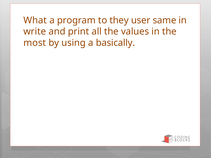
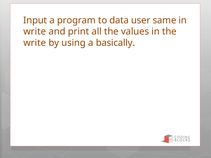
What: What -> Input
they: they -> data
most at (35, 43): most -> write
